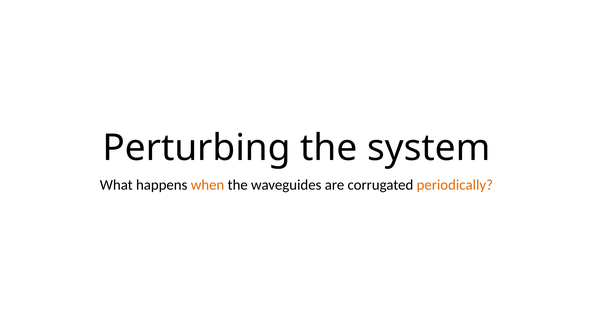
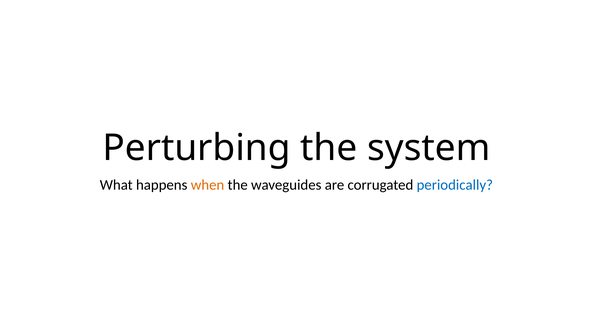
periodically colour: orange -> blue
